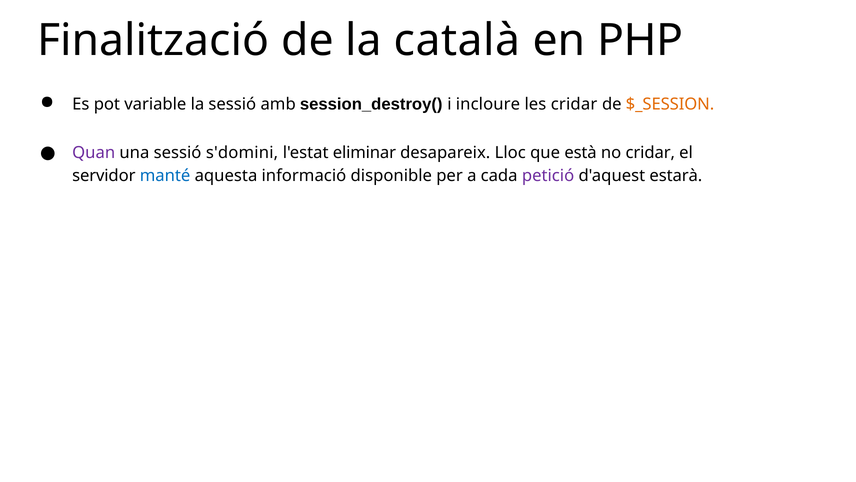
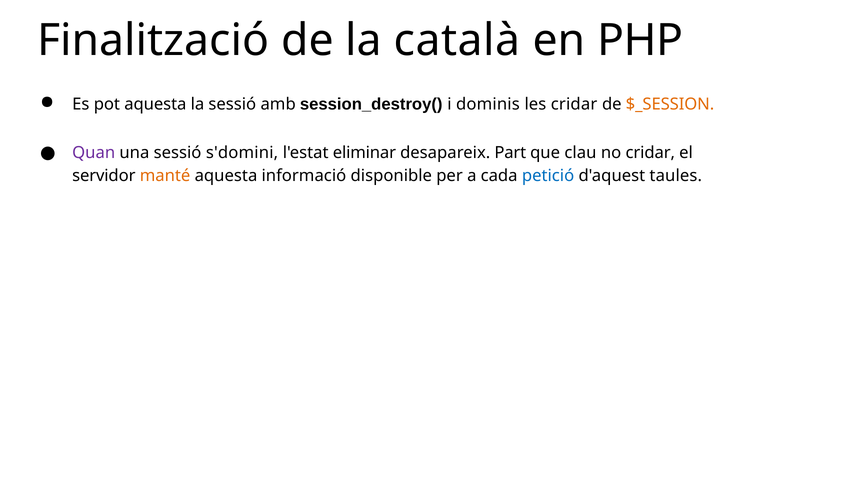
pot variable: variable -> aquesta
incloure: incloure -> dominis
Lloc: Lloc -> Part
està: està -> clau
manté colour: blue -> orange
petició colour: purple -> blue
estarà: estarà -> taules
